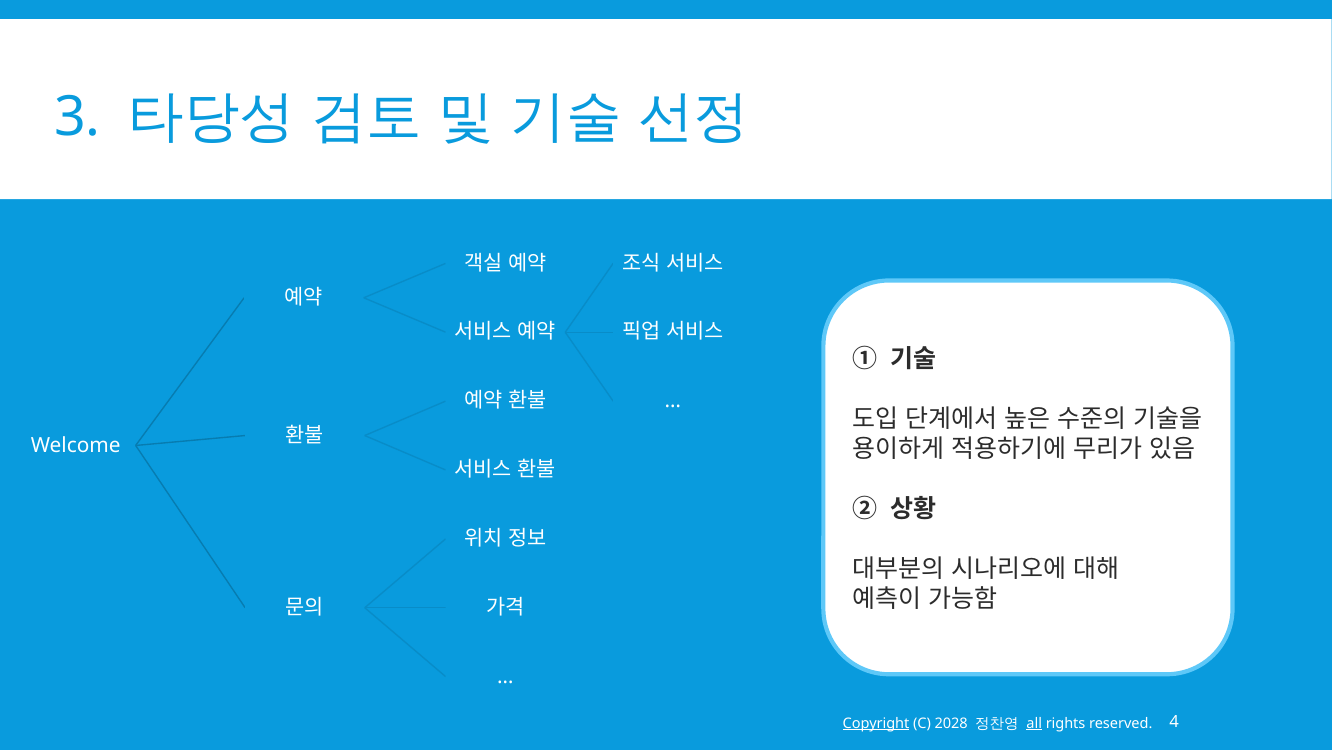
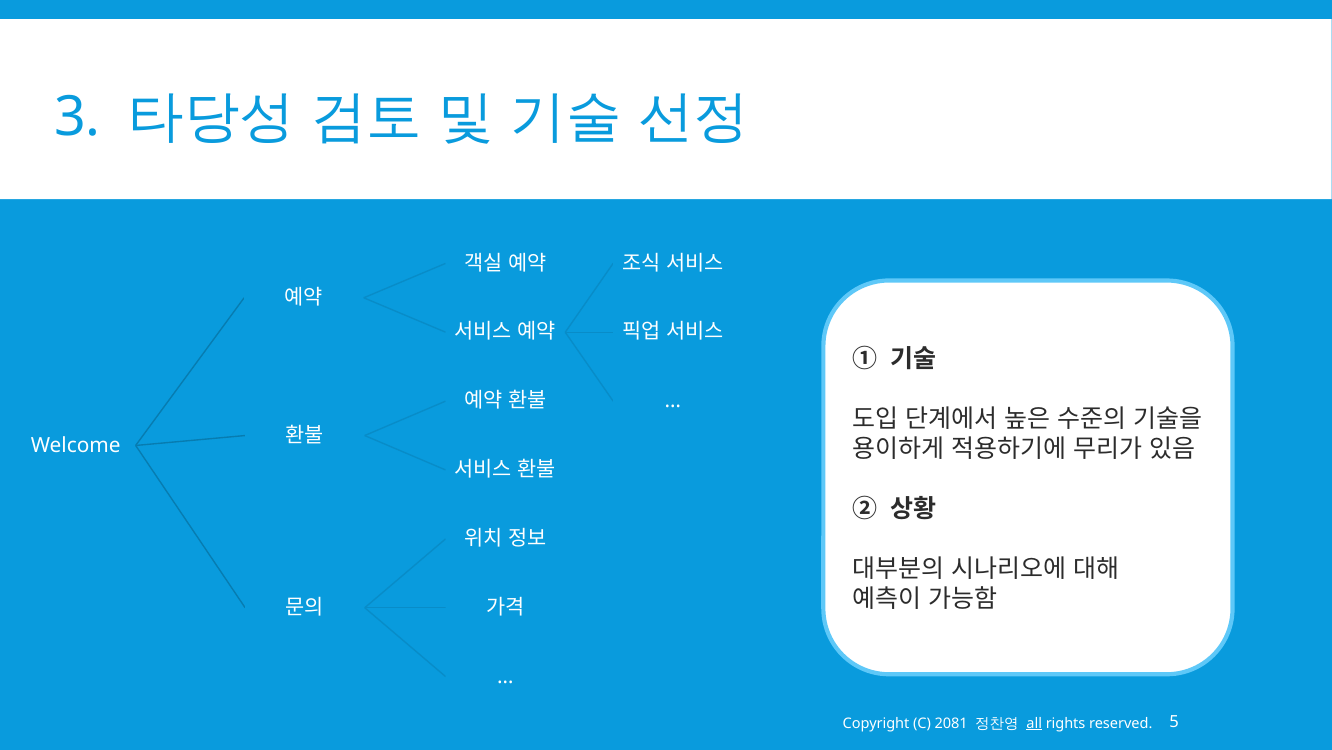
Copyright underline: present -> none
2028: 2028 -> 2081
4: 4 -> 5
